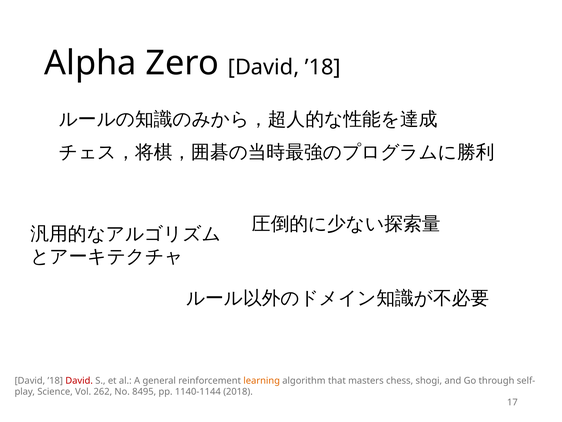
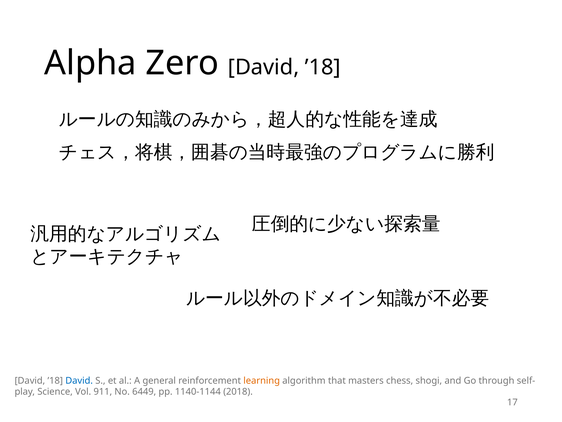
David at (79, 380) colour: red -> blue
262: 262 -> 911
8495: 8495 -> 6449
